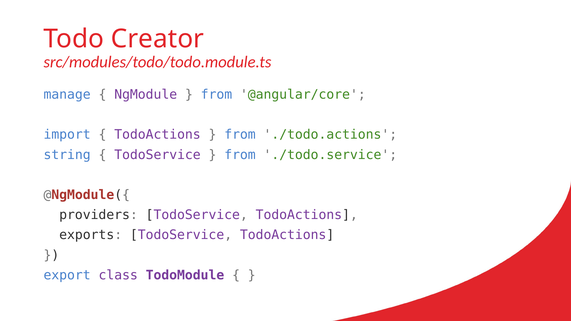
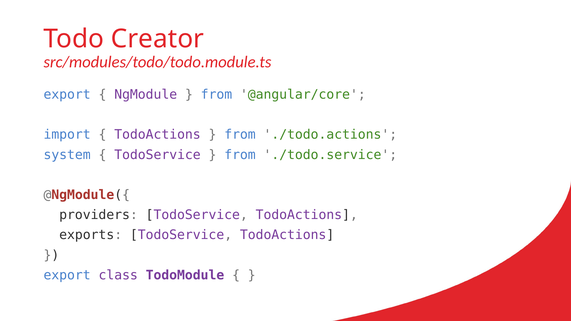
manage at (67, 95): manage -> export
string: string -> system
